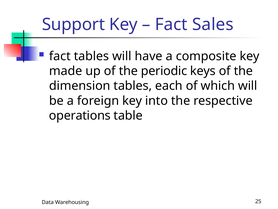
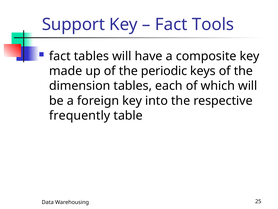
Sales: Sales -> Tools
operations: operations -> frequently
